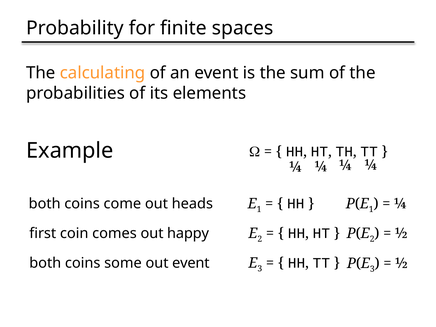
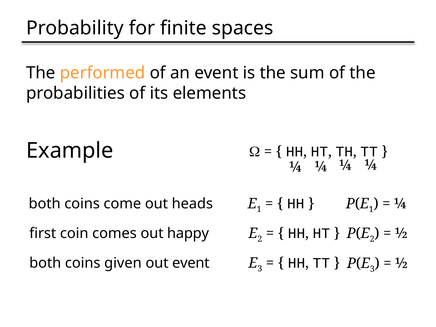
calculating: calculating -> performed
some: some -> given
